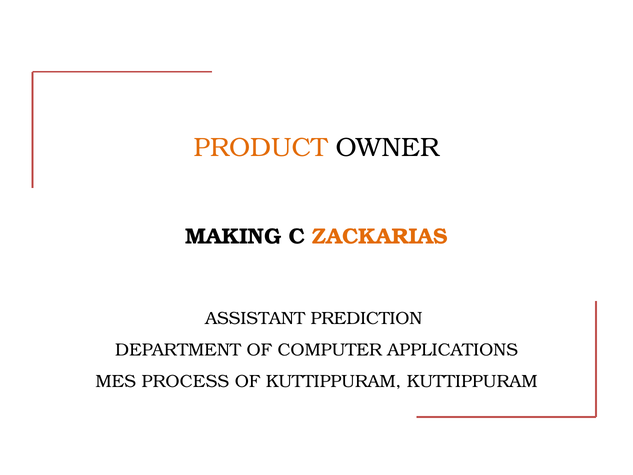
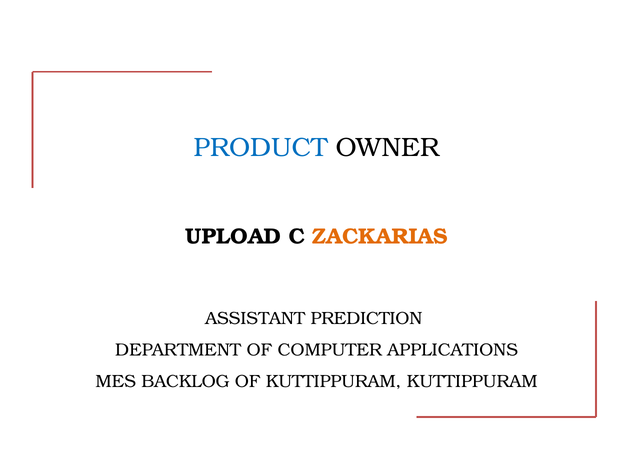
PRODUCT colour: orange -> blue
MAKING: MAKING -> UPLOAD
PROCESS: PROCESS -> BACKLOG
